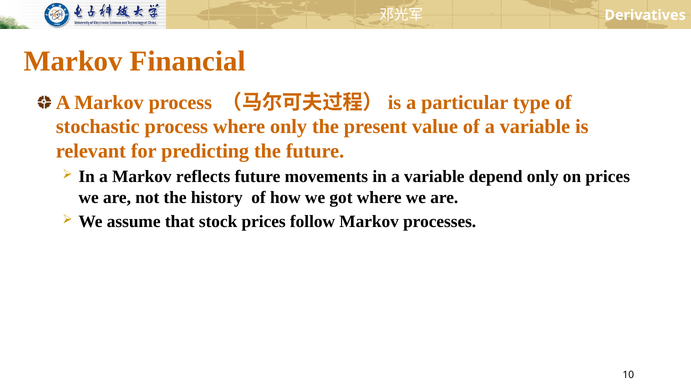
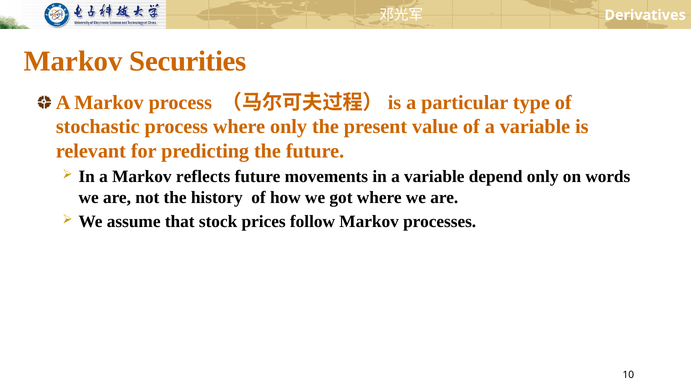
Financial: Financial -> Securities
on prices: prices -> words
